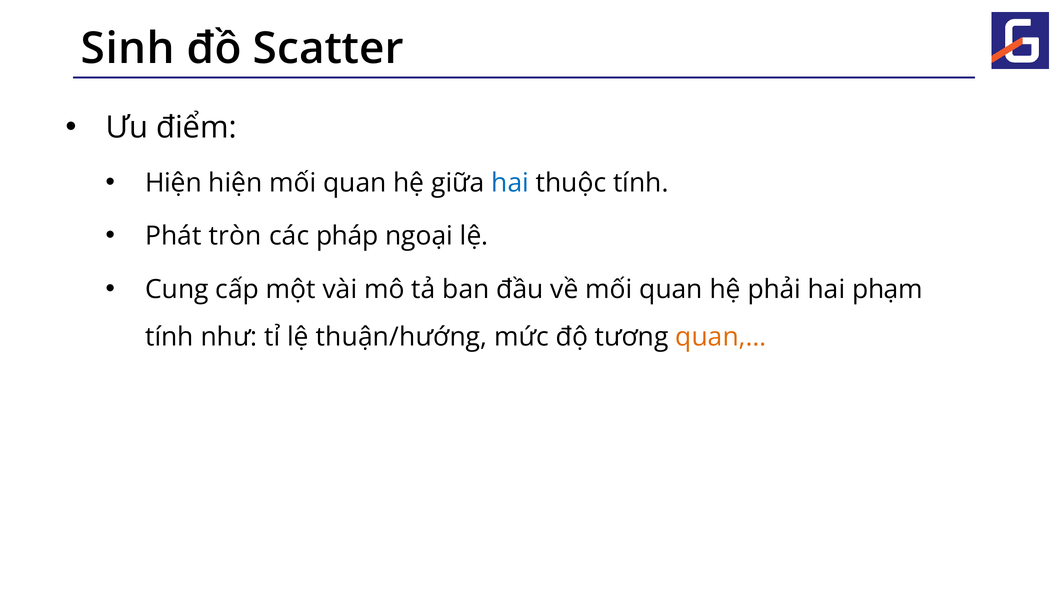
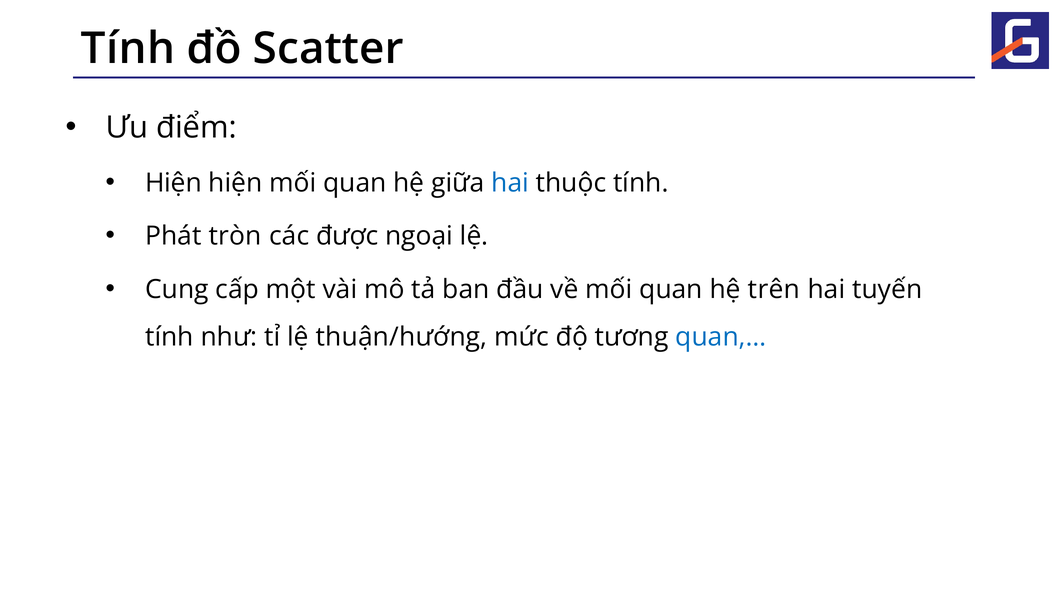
Sinh at (128, 49): Sinh -> Tính
pháp: pháp -> được
phải: phải -> trên
phạm: phạm -> tuyến
quan,… colour: orange -> blue
